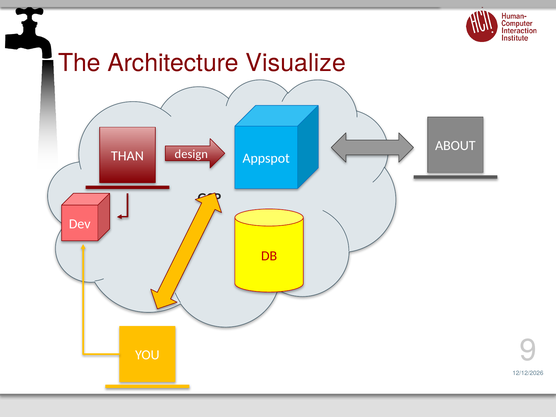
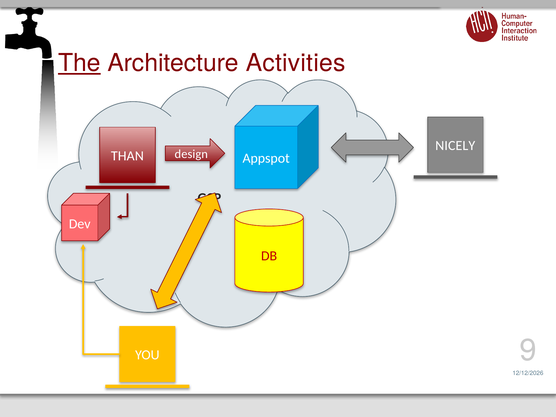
The underline: none -> present
Visualize: Visualize -> Activities
ABOUT: ABOUT -> NICELY
